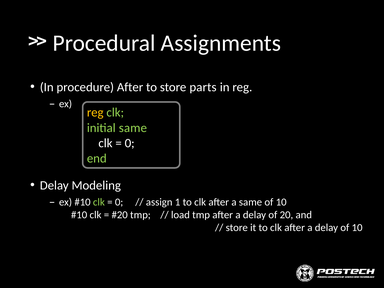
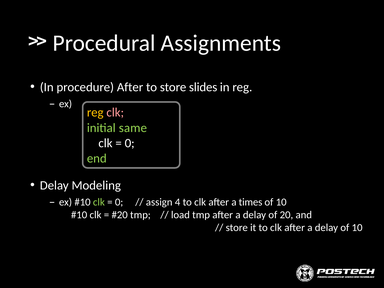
parts: parts -> slides
clk at (115, 112) colour: light green -> pink
1: 1 -> 4
a same: same -> times
